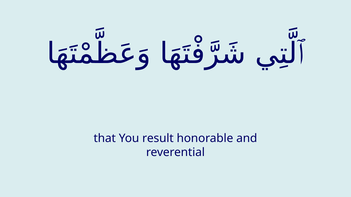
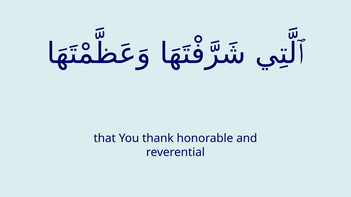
result: result -> thank
